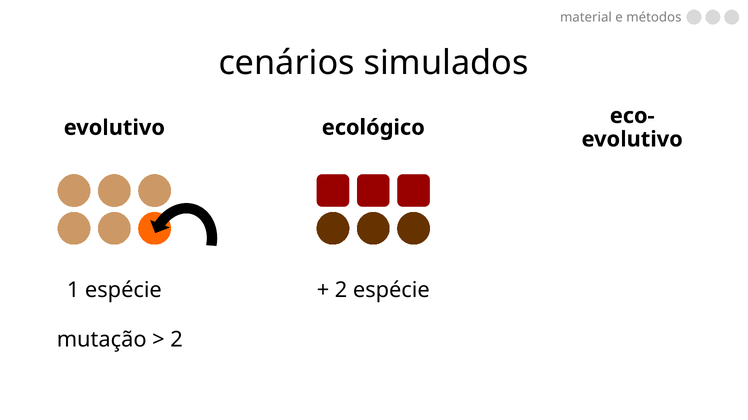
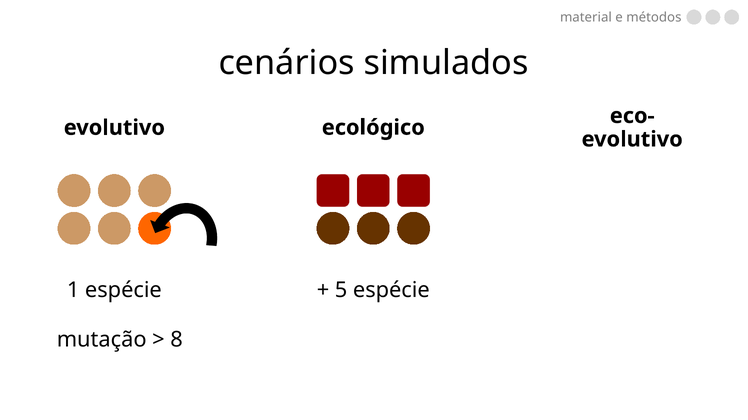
2 at (341, 291): 2 -> 5
2 at (177, 340): 2 -> 8
